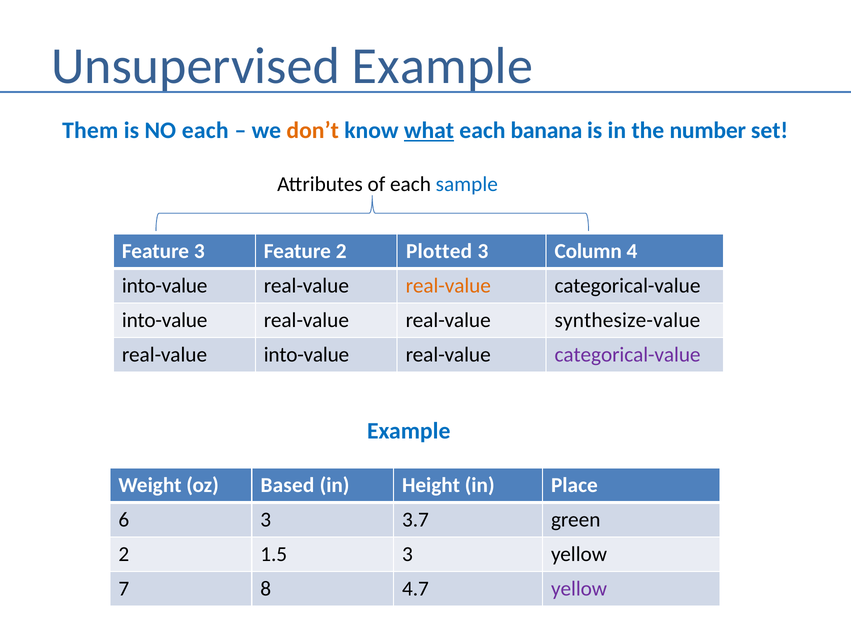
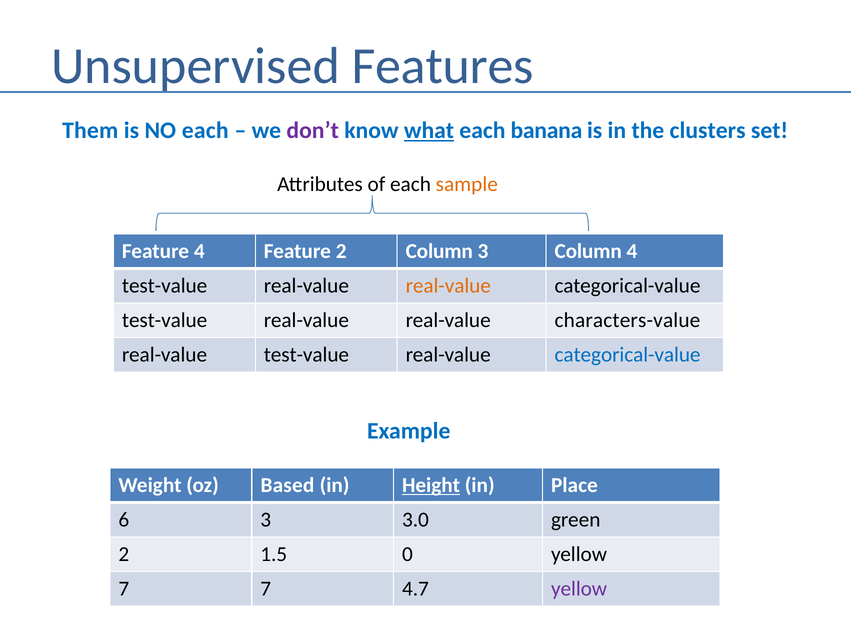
Unsupervised Example: Example -> Features
don’t colour: orange -> purple
number: number -> clusters
sample colour: blue -> orange
Feature 3: 3 -> 4
2 Plotted: Plotted -> Column
into-value at (165, 286): into-value -> test-value
into-value at (165, 321): into-value -> test-value
synthesize-value: synthesize-value -> characters-value
real-value into-value: into-value -> test-value
categorical-value at (628, 355) colour: purple -> blue
Height underline: none -> present
3.7: 3.7 -> 3.0
1.5 3: 3 -> 0
7 8: 8 -> 7
